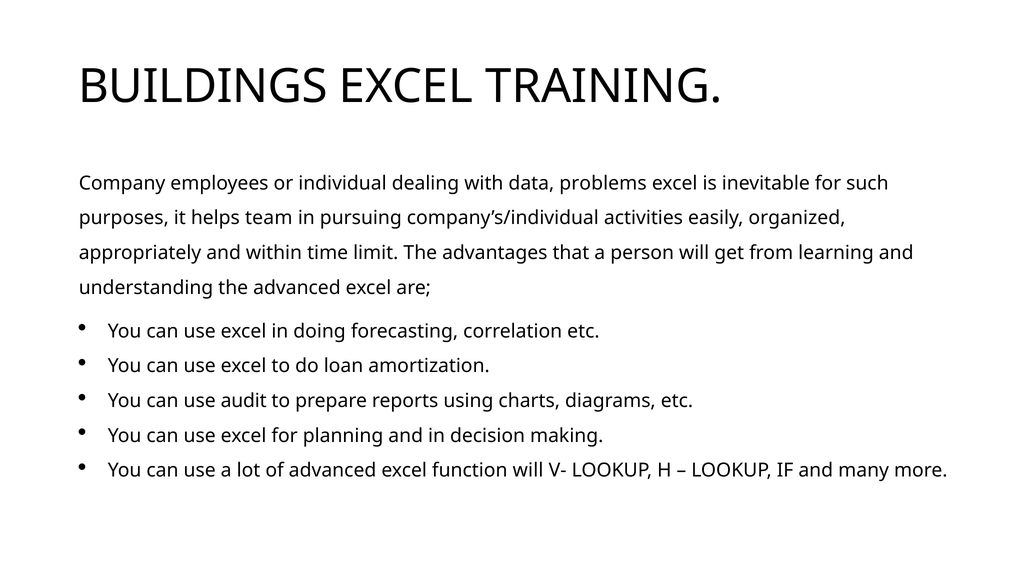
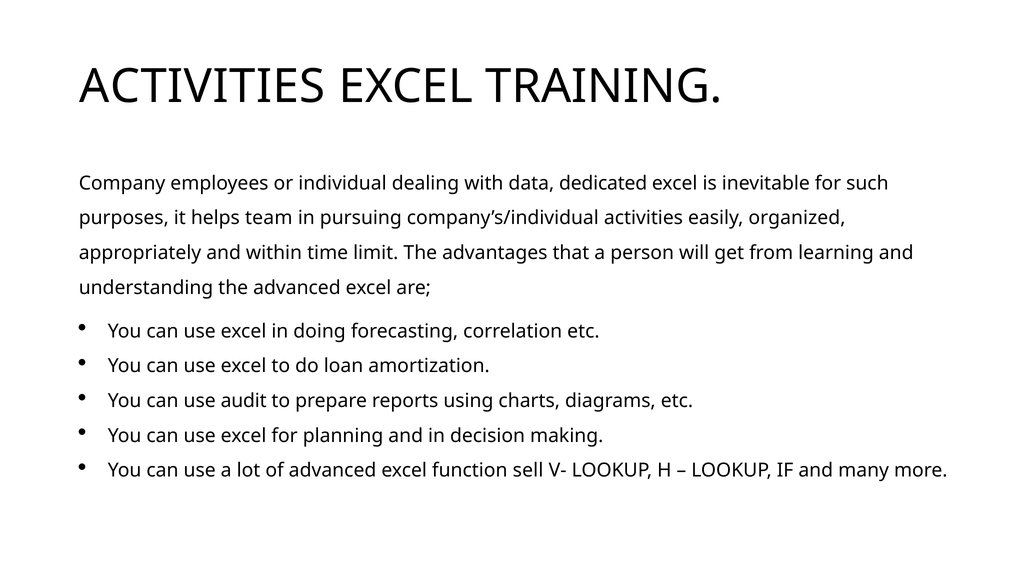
BUILDINGS at (203, 87): BUILDINGS -> ACTIVITIES
problems: problems -> dedicated
function will: will -> sell
